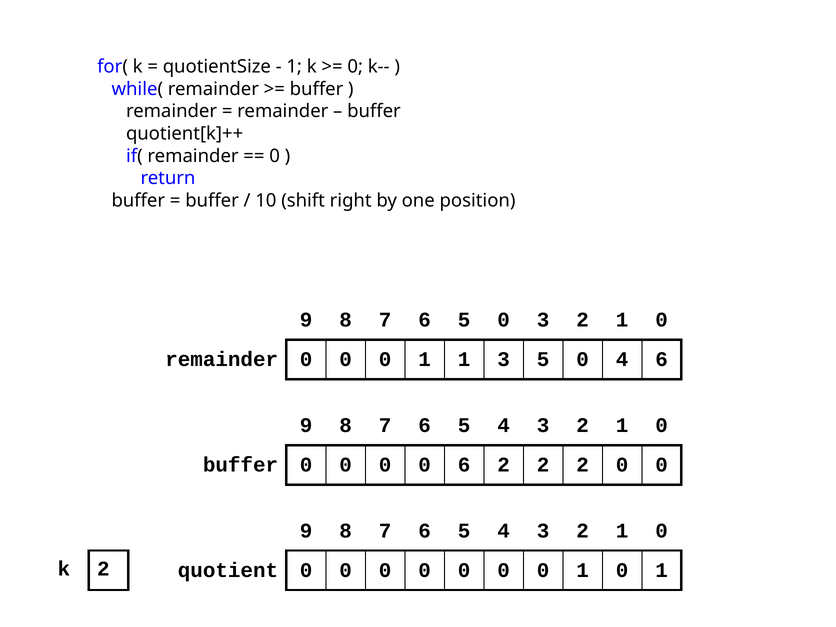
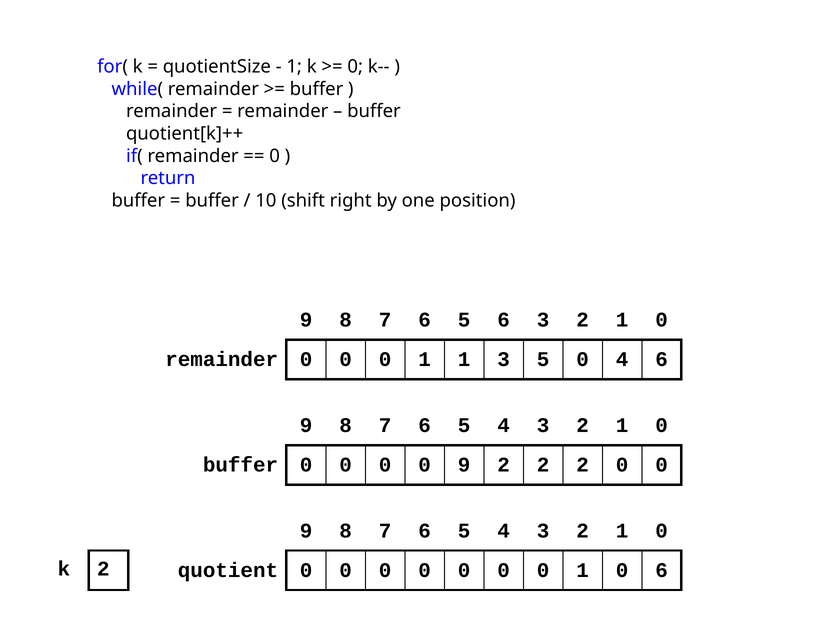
6 5 0: 0 -> 6
0 0 0 6: 6 -> 9
1 0 1: 1 -> 6
